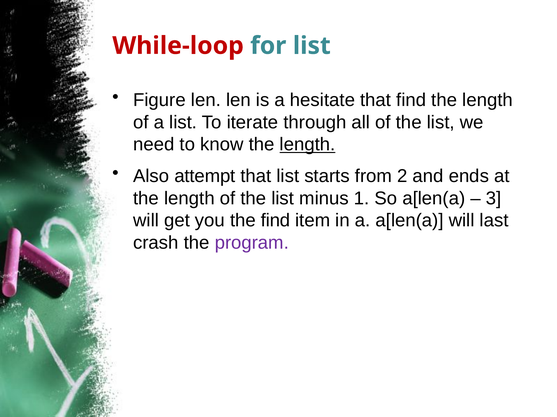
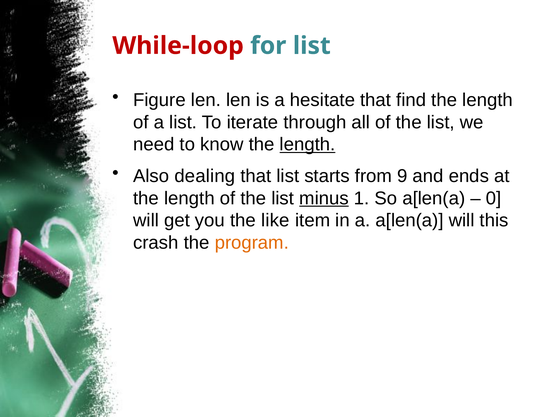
attempt: attempt -> dealing
2: 2 -> 9
minus underline: none -> present
3: 3 -> 0
the find: find -> like
last: last -> this
program colour: purple -> orange
